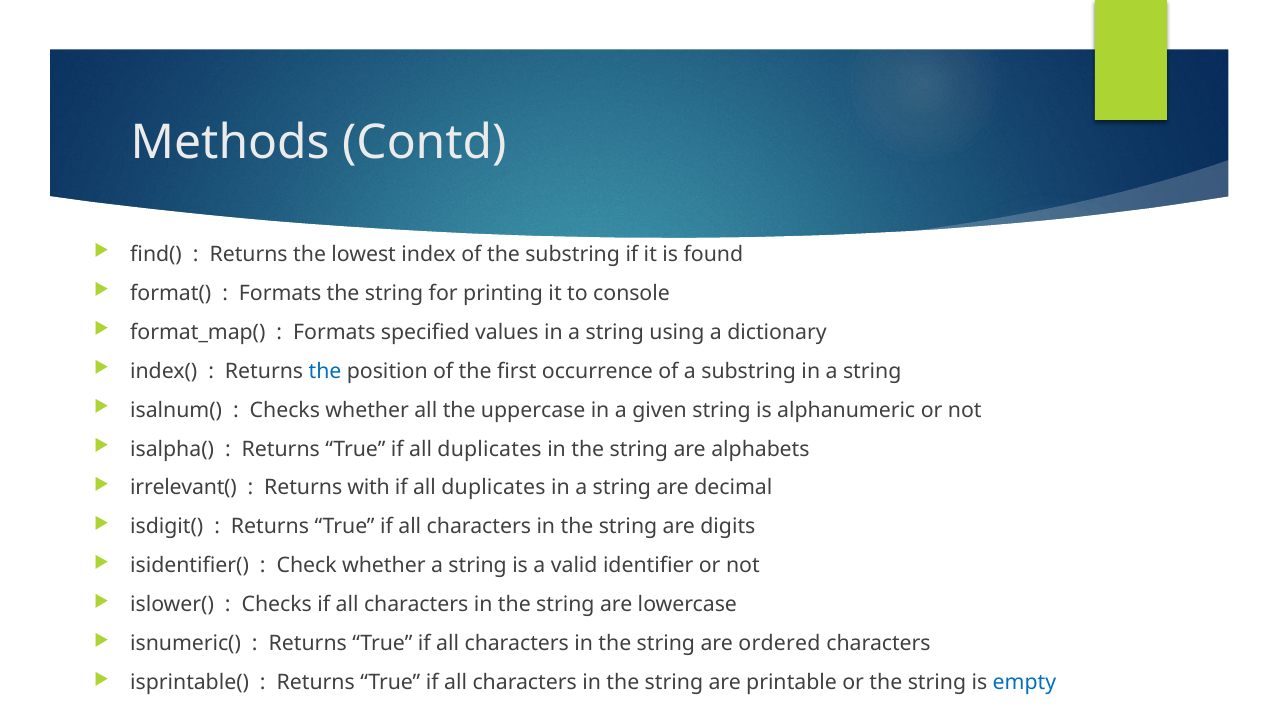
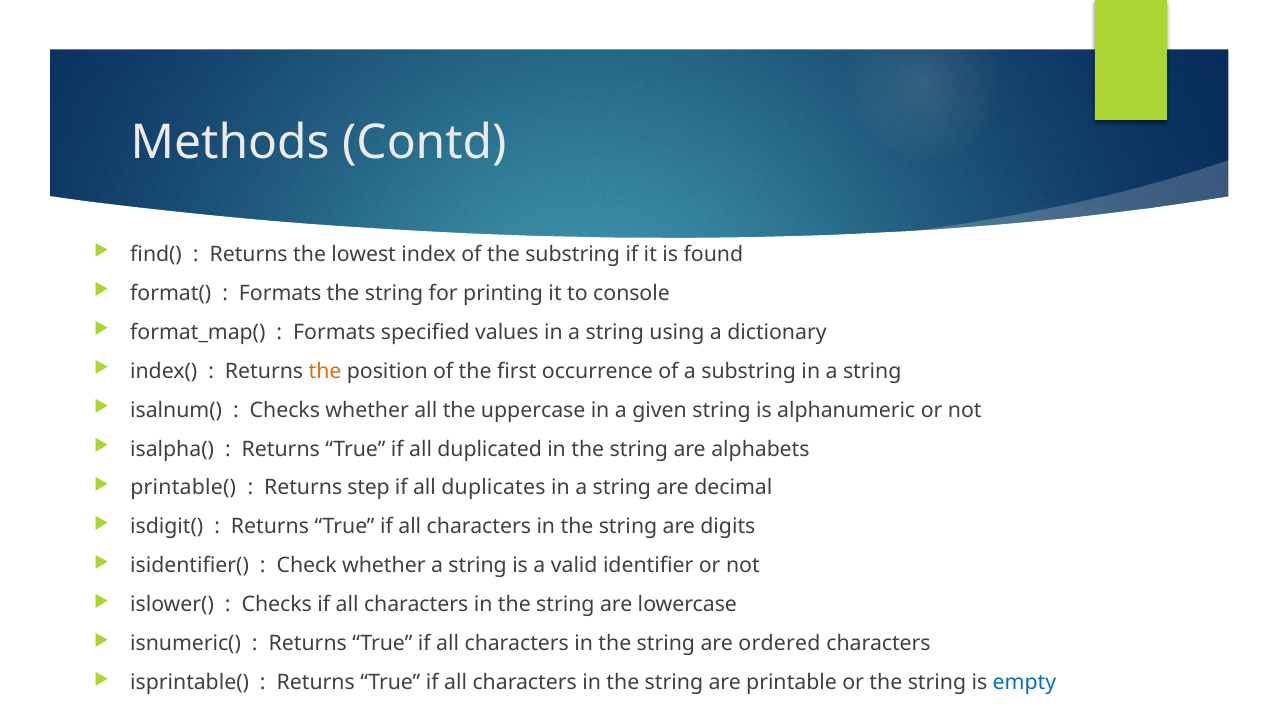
the at (325, 371) colour: blue -> orange
True if all duplicates: duplicates -> duplicated
irrelevant(: irrelevant( -> printable(
with: with -> step
